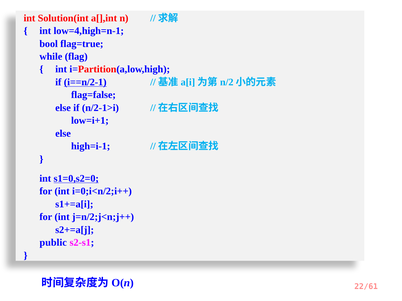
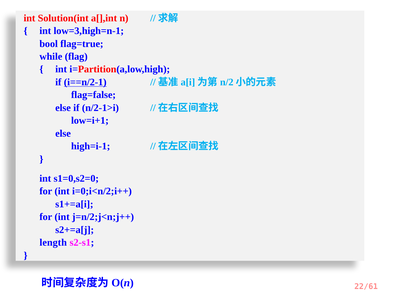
low=4,high=n-1: low=4,high=n-1 -> low=3,high=n-1
s1=0,s2=0 underline: present -> none
public: public -> length
